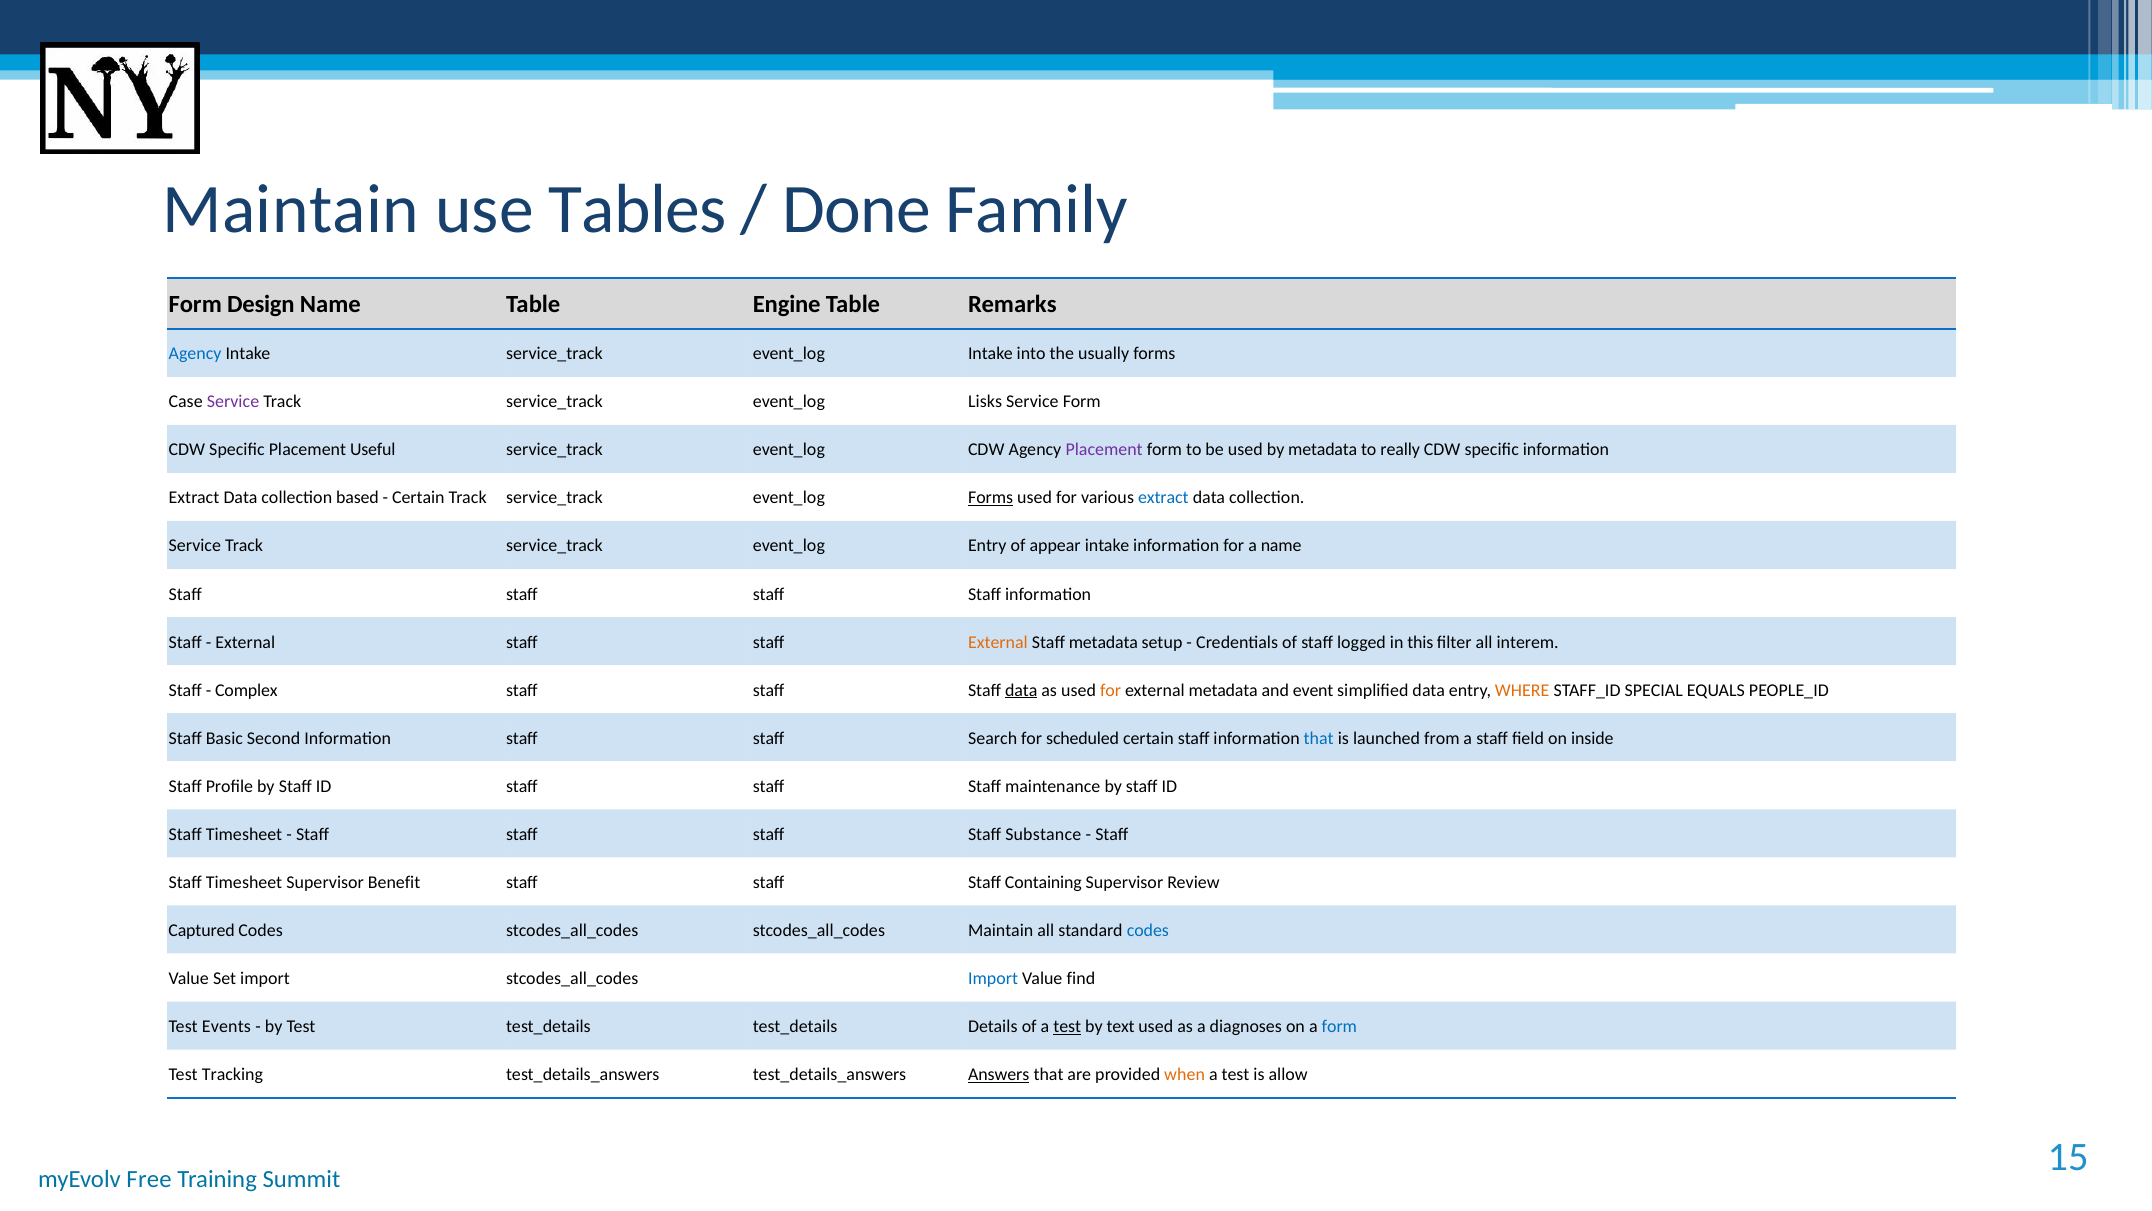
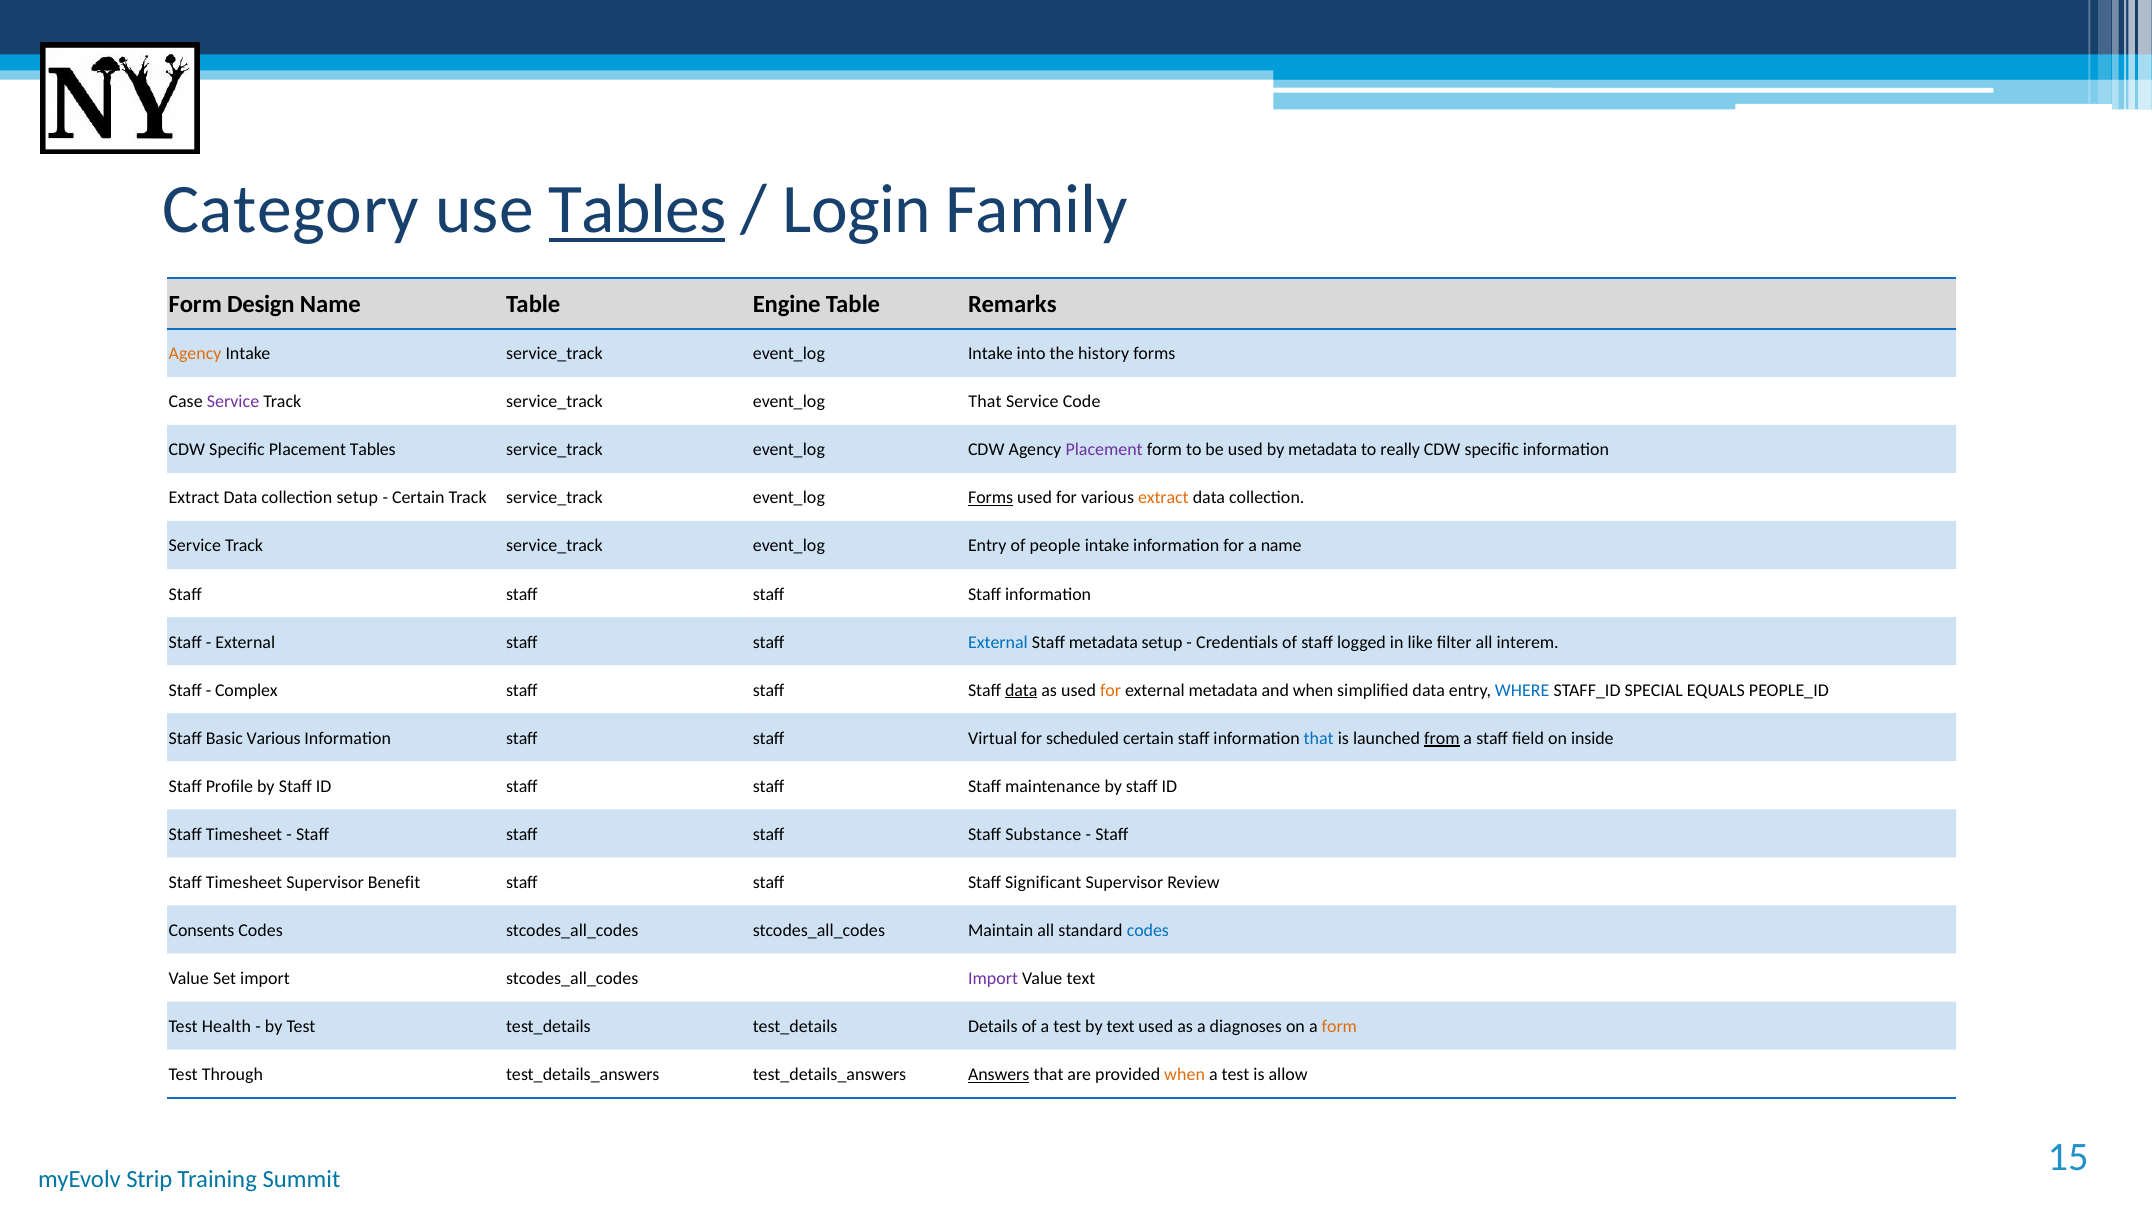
Maintain at (291, 210): Maintain -> Category
Tables at (637, 210) underline: none -> present
Done: Done -> Login
Agency at (195, 354) colour: blue -> orange
usually: usually -> history
Lisks at (985, 402): Lisks -> That
Service Form: Form -> Code
Placement Useful: Useful -> Tables
collection based: based -> setup
extract at (1163, 498) colour: blue -> orange
appear: appear -> people
External at (998, 642) colour: orange -> blue
this: this -> like
and event: event -> when
WHERE colour: orange -> blue
Basic Second: Second -> Various
Search: Search -> Virtual
from underline: none -> present
Containing: Containing -> Significant
Captured: Captured -> Consents
Import at (993, 978) colour: blue -> purple
Value find: find -> text
Events: Events -> Health
test at (1067, 1026) underline: present -> none
form at (1339, 1026) colour: blue -> orange
Tracking: Tracking -> Through
Free: Free -> Strip
